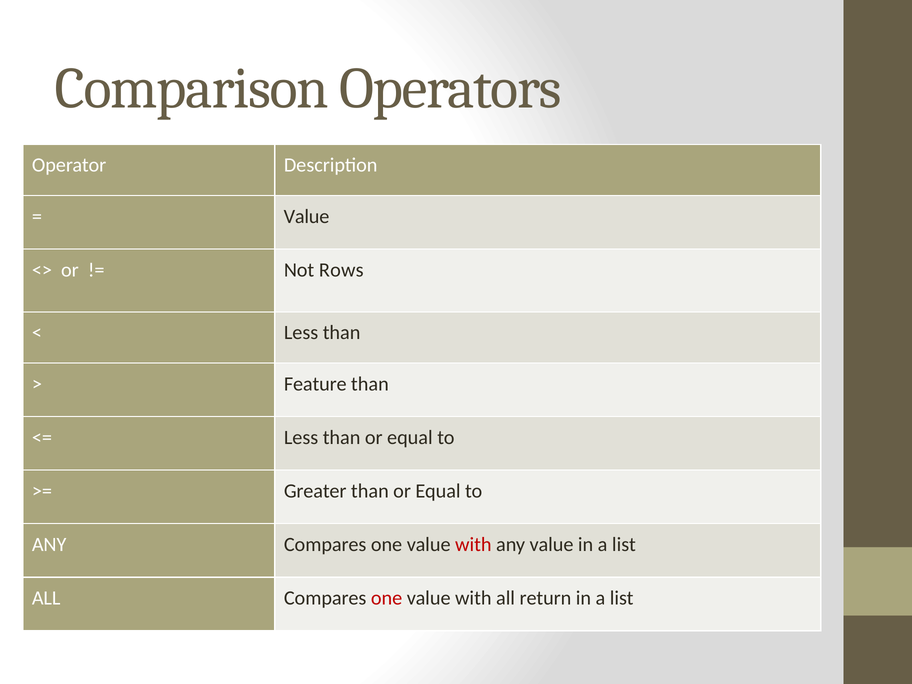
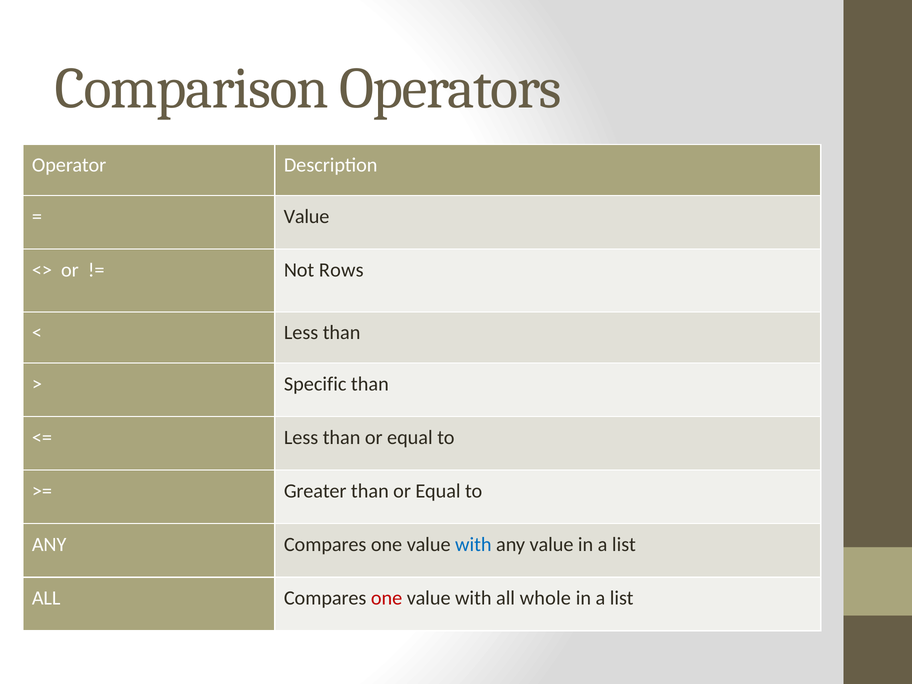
Feature: Feature -> Specific
with at (473, 545) colour: red -> blue
return: return -> whole
